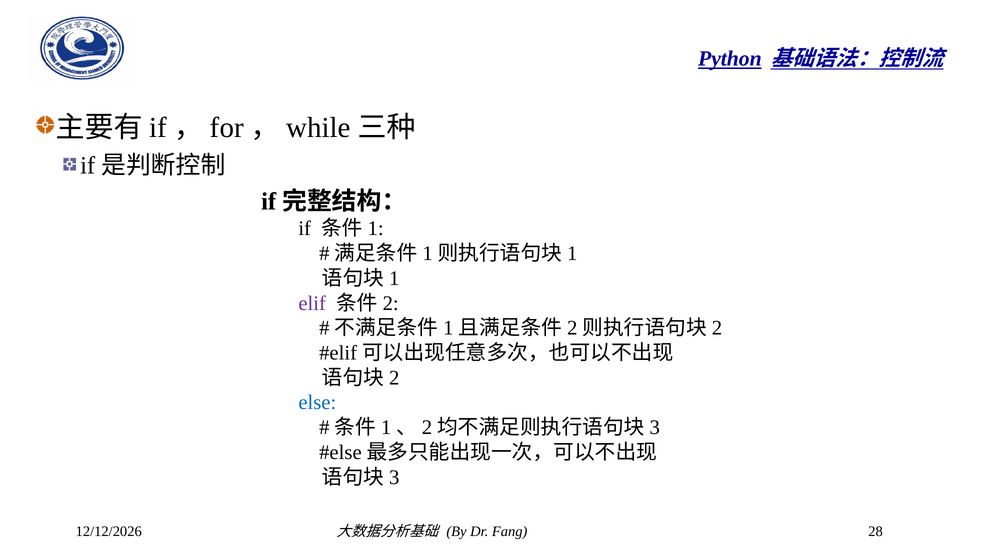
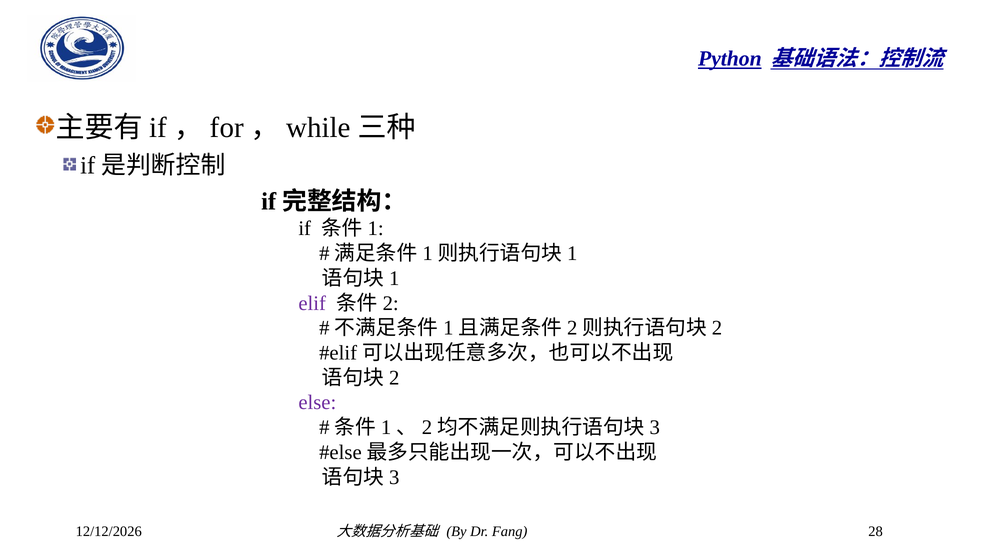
else colour: blue -> purple
